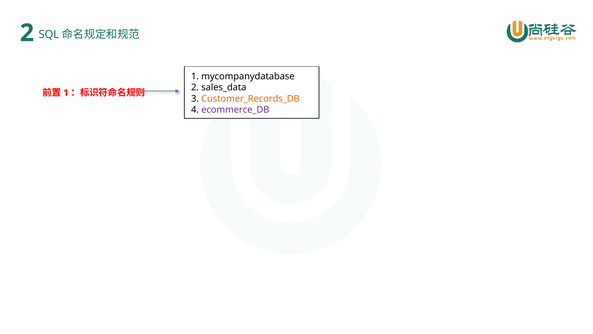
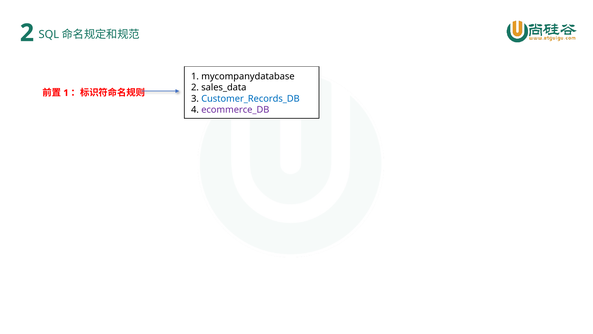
Customer_Records_DB colour: orange -> blue
